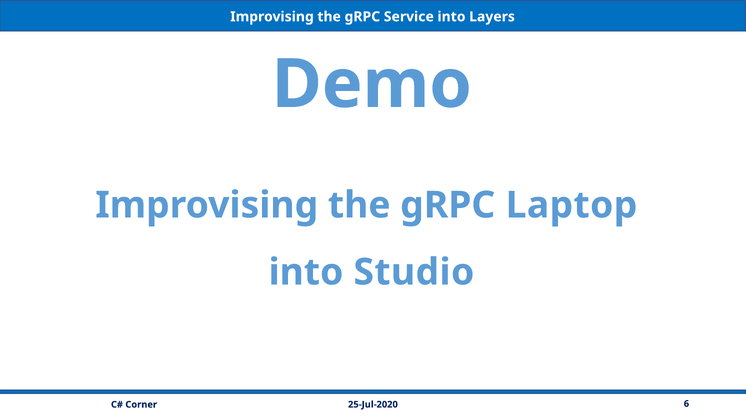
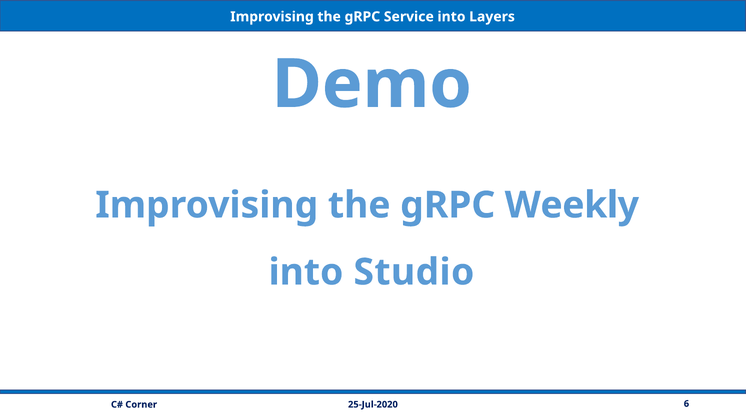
Laptop: Laptop -> Weekly
